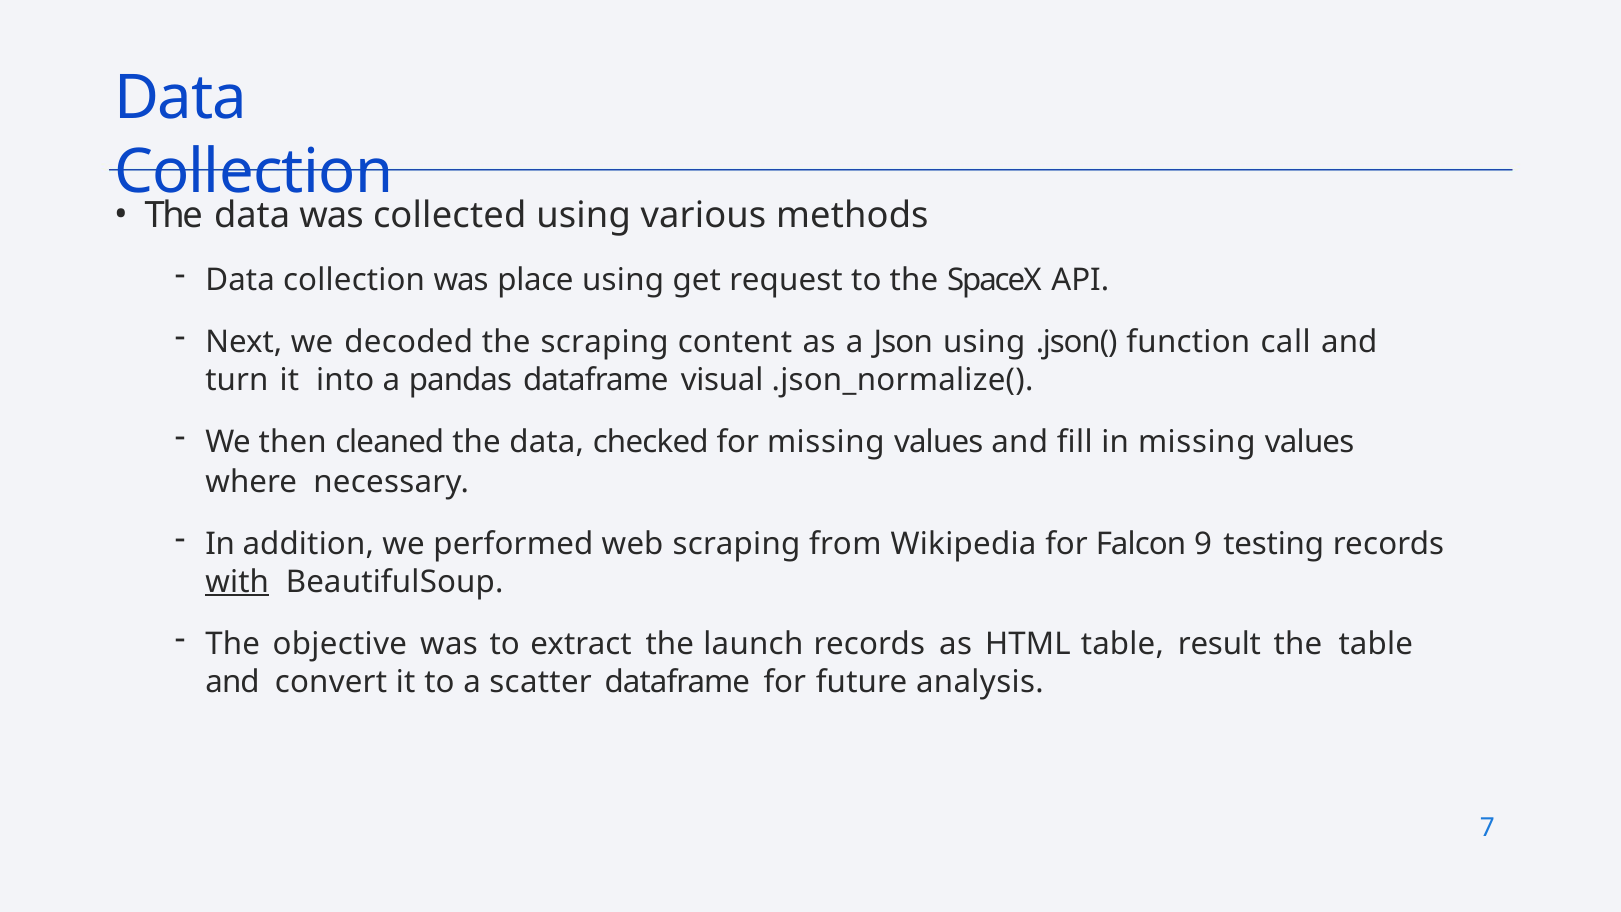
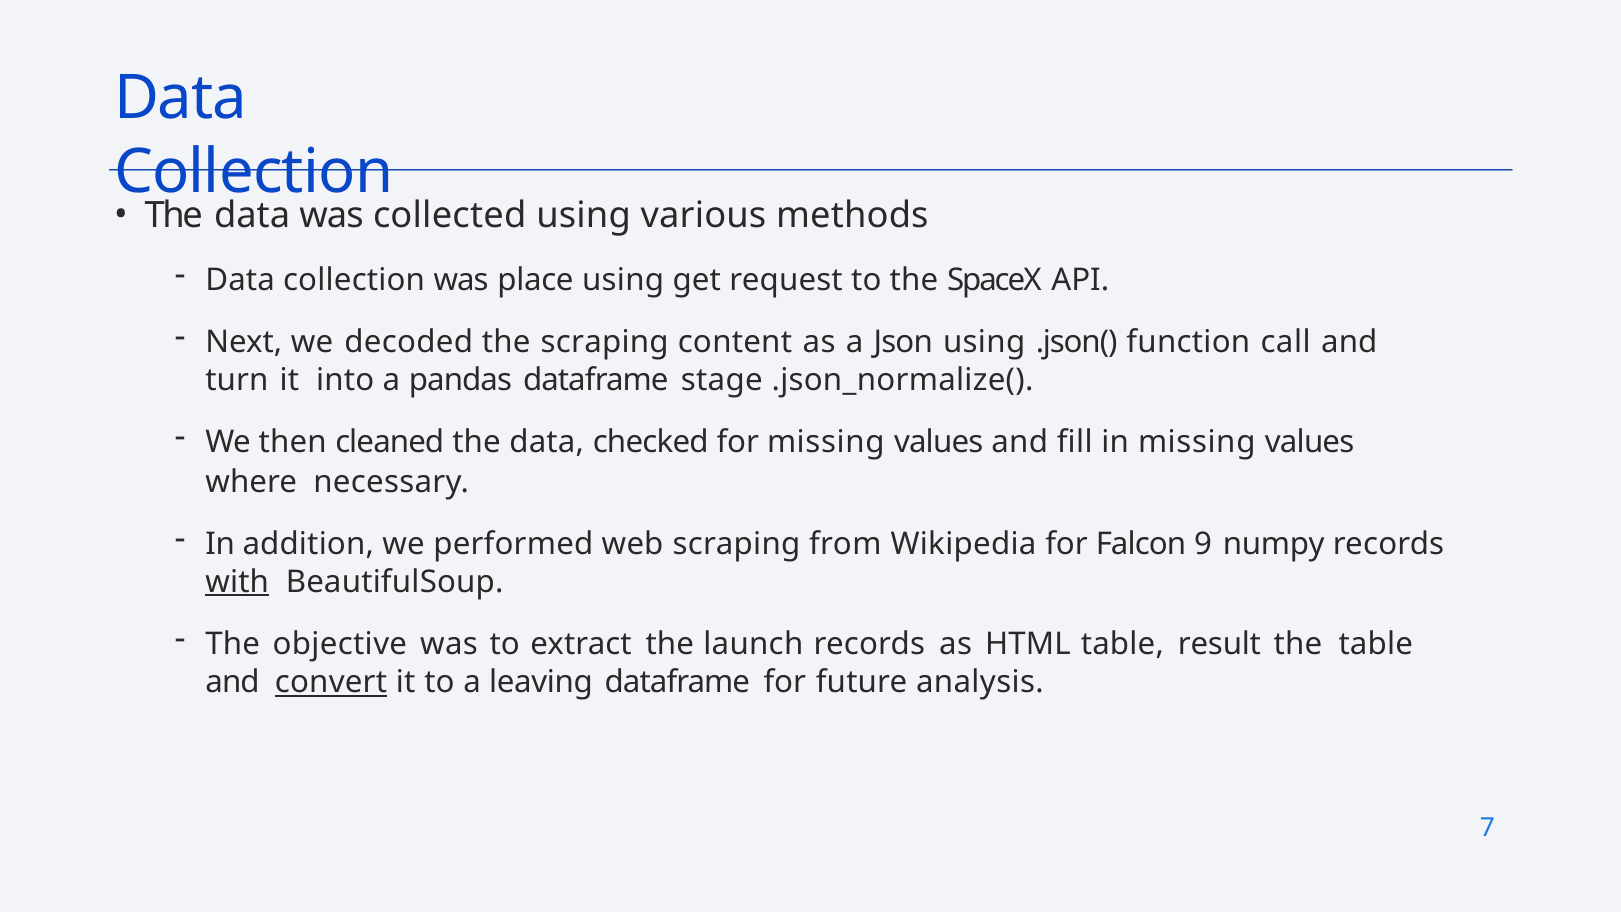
visual: visual -> stage
testing: testing -> numpy
convert underline: none -> present
scatter: scatter -> leaving
